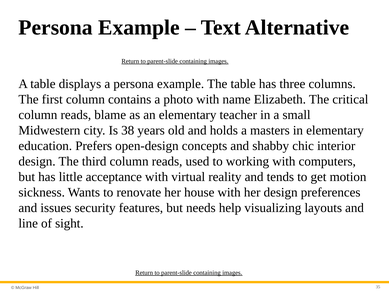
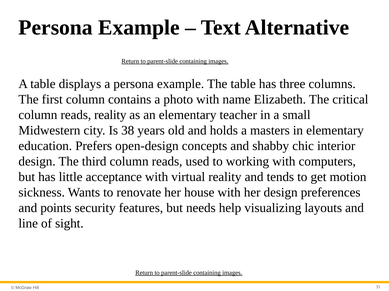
reads blame: blame -> reality
issues: issues -> points
